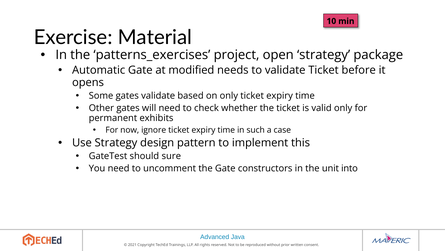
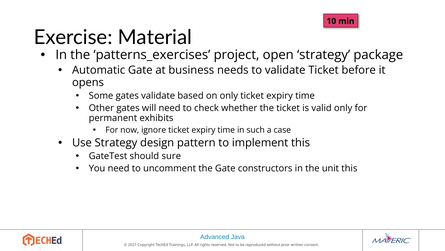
modified: modified -> business
unit into: into -> this
